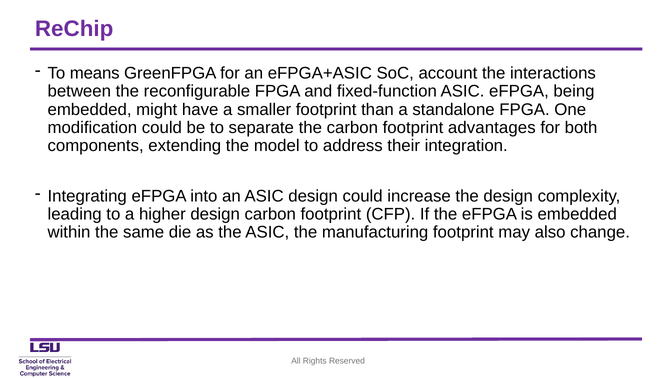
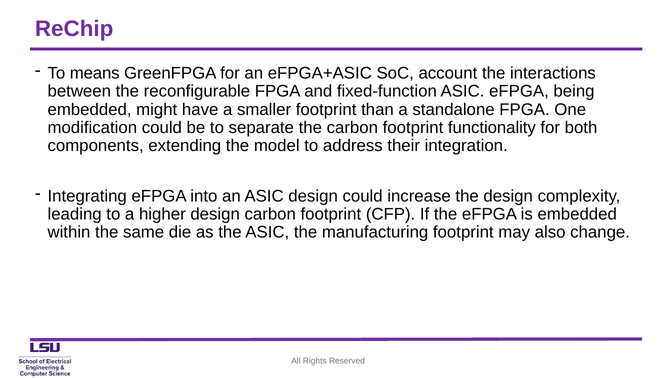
advantages: advantages -> functionality
